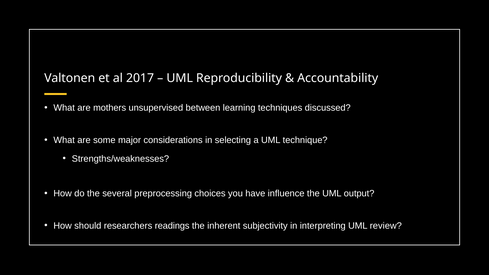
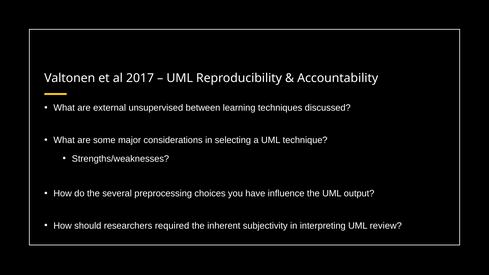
mothers: mothers -> external
readings: readings -> required
